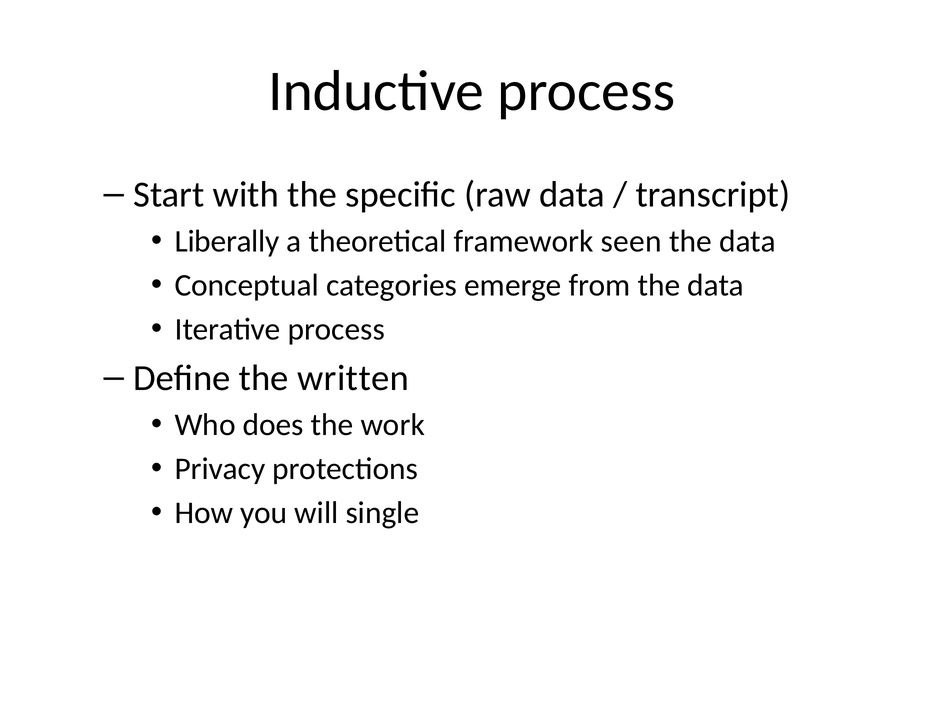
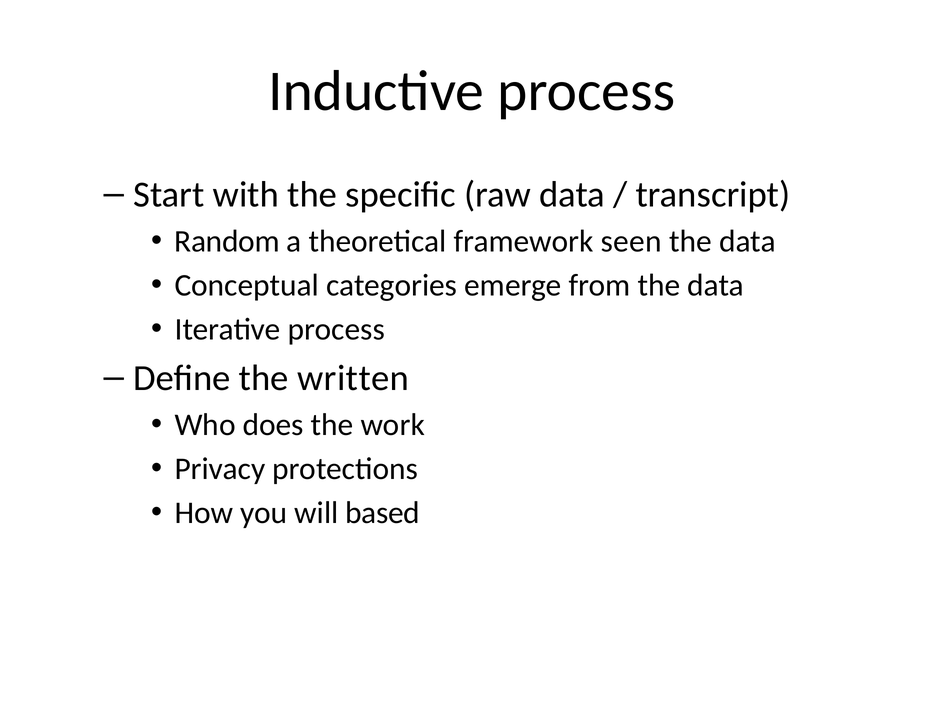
Liberally: Liberally -> Random
single: single -> based
